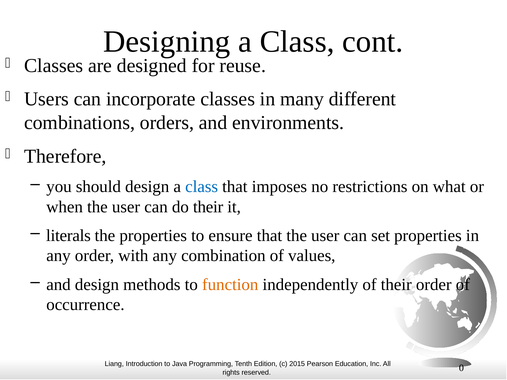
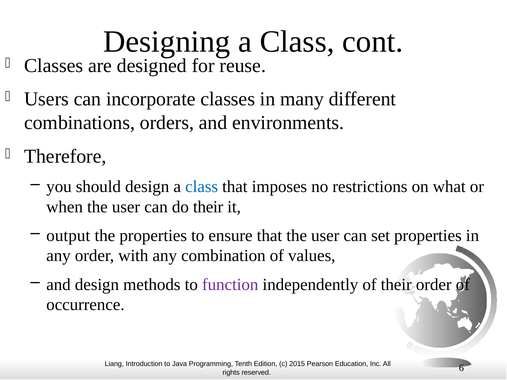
literals: literals -> output
function colour: orange -> purple
0: 0 -> 6
